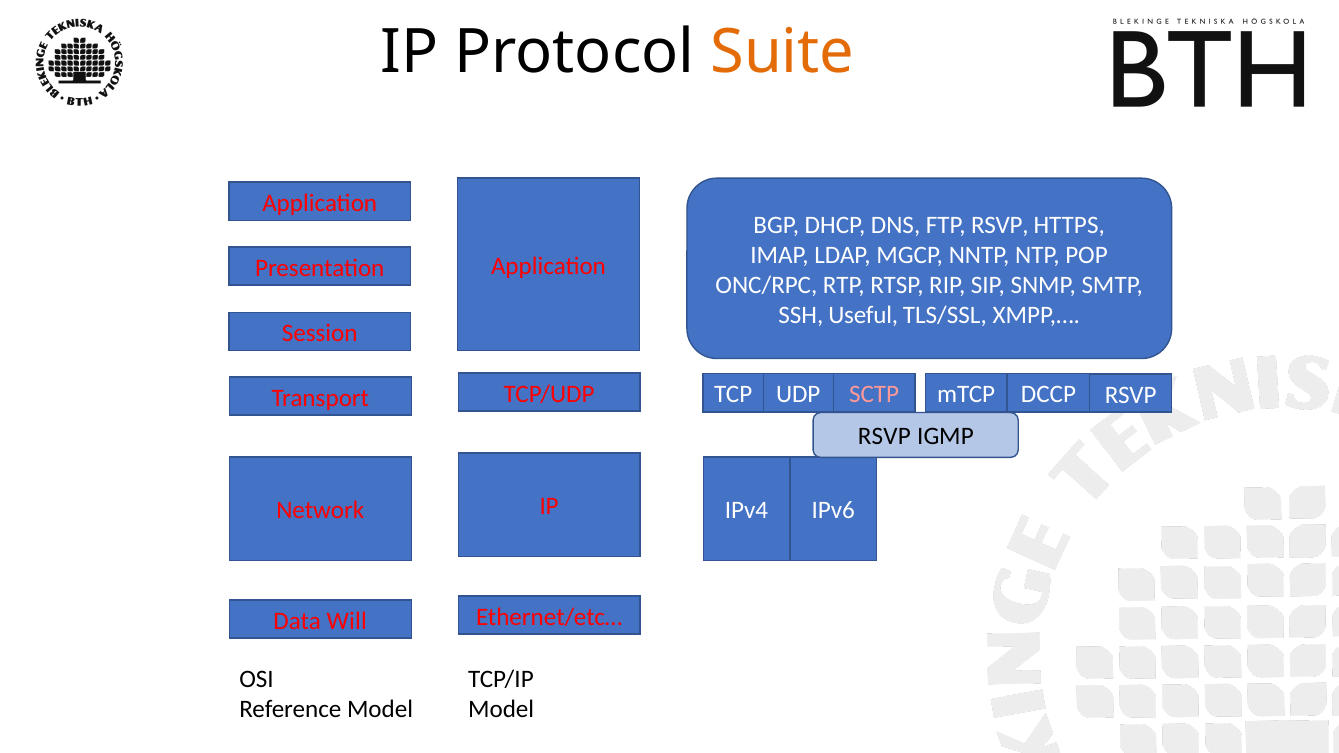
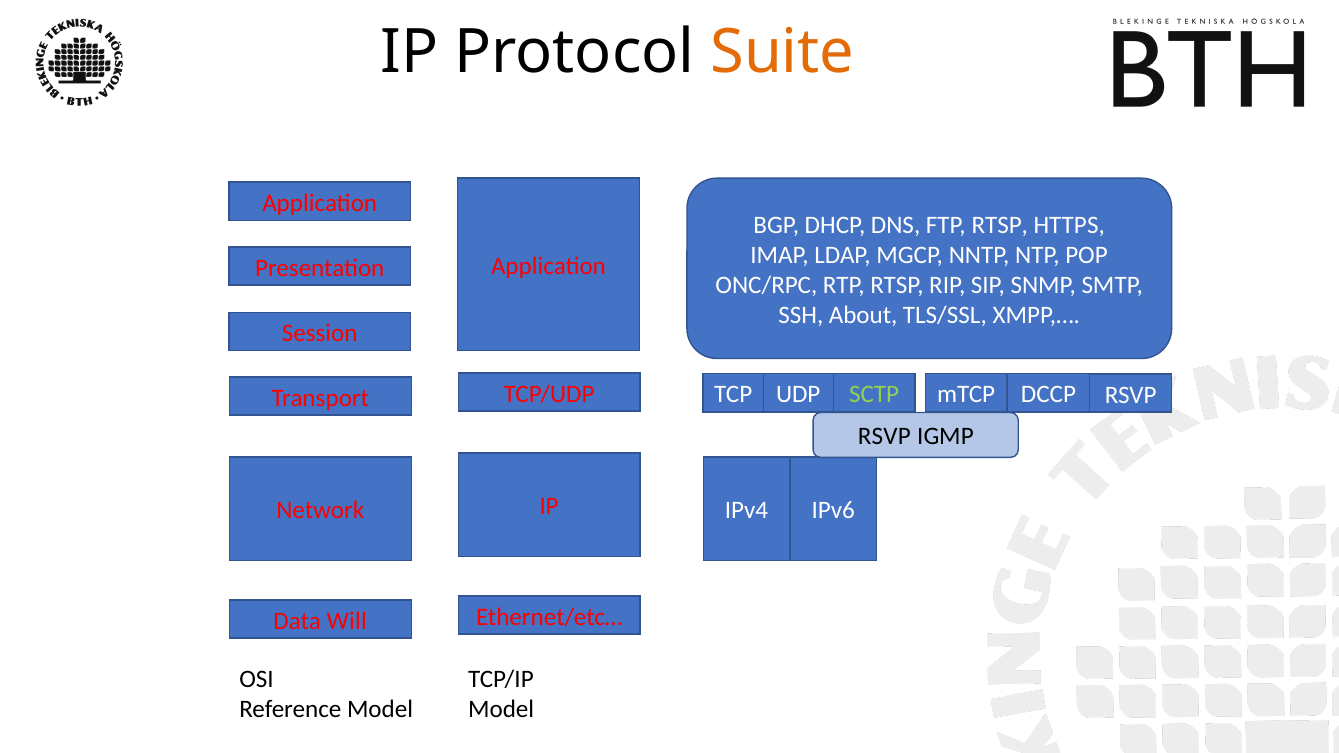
FTP RSVP: RSVP -> RTSP
Useful: Useful -> About
SCTP colour: pink -> light green
